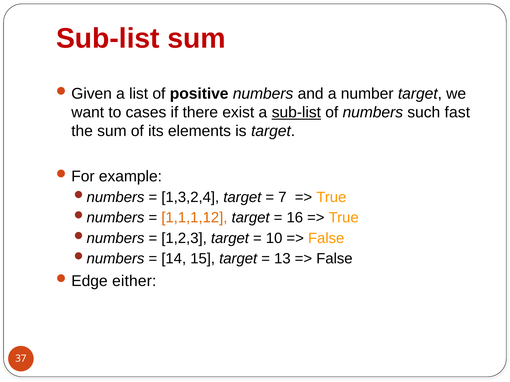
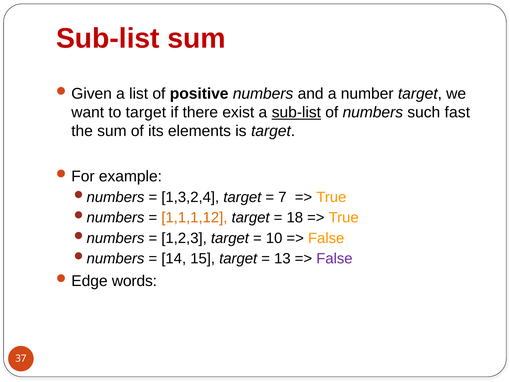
to cases: cases -> target
16: 16 -> 18
False at (334, 259) colour: black -> purple
either: either -> words
